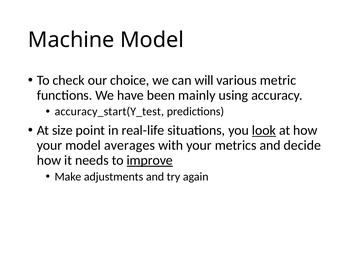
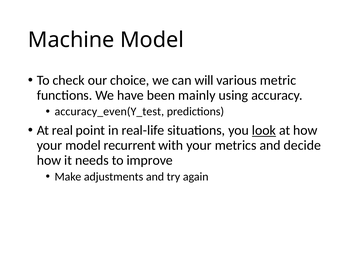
accuracy_start(Y_test: accuracy_start(Y_test -> accuracy_even(Y_test
size: size -> real
averages: averages -> recurrent
improve underline: present -> none
